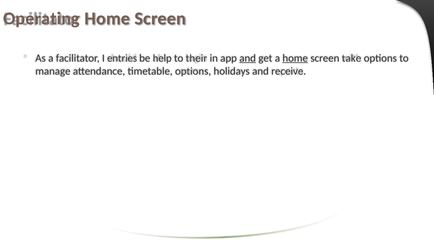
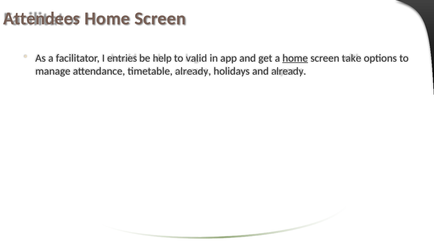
Operating: Operating -> Attendees
their: their -> valid
and at (248, 58) underline: present -> none
timetable options: options -> already
and receive: receive -> already
